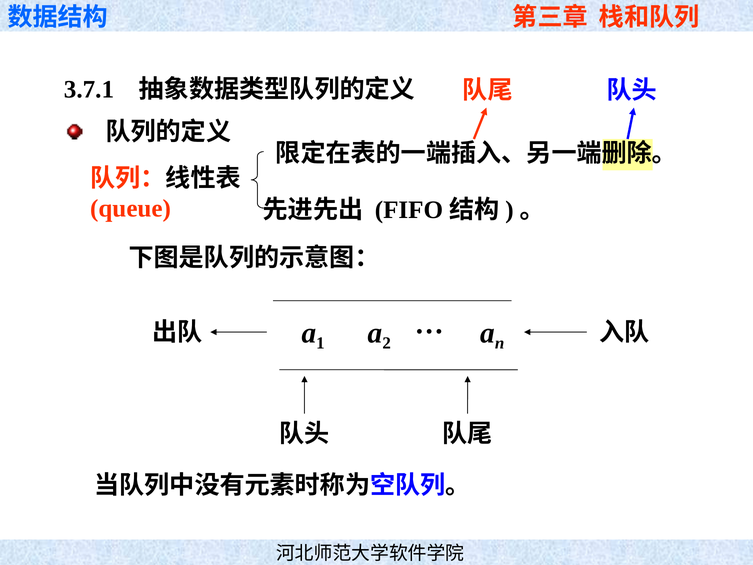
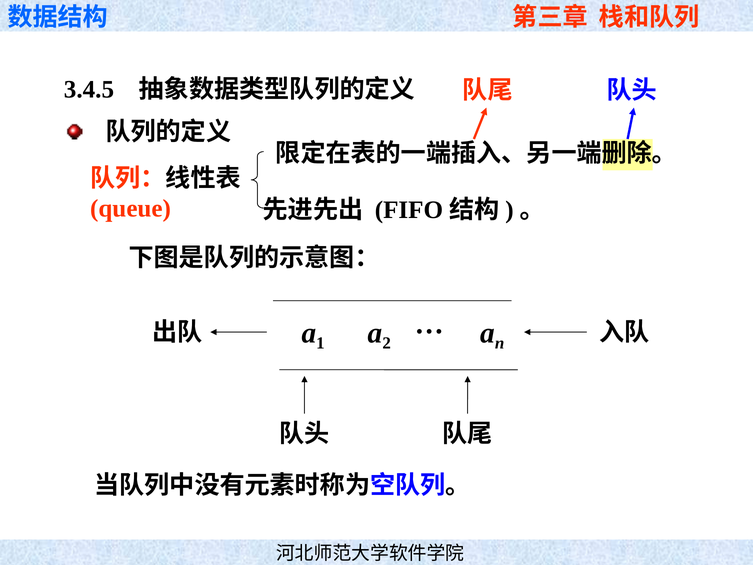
3.7.1: 3.7.1 -> 3.4.5
